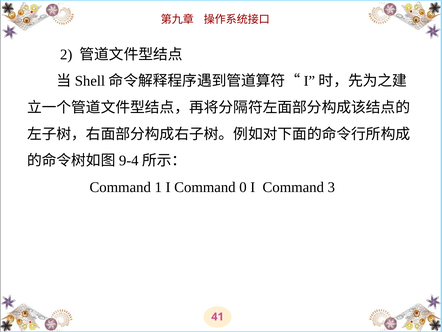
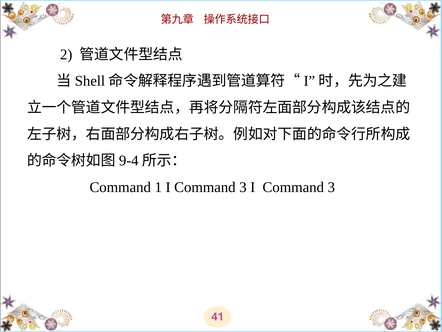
1 Ι Command 0: 0 -> 3
